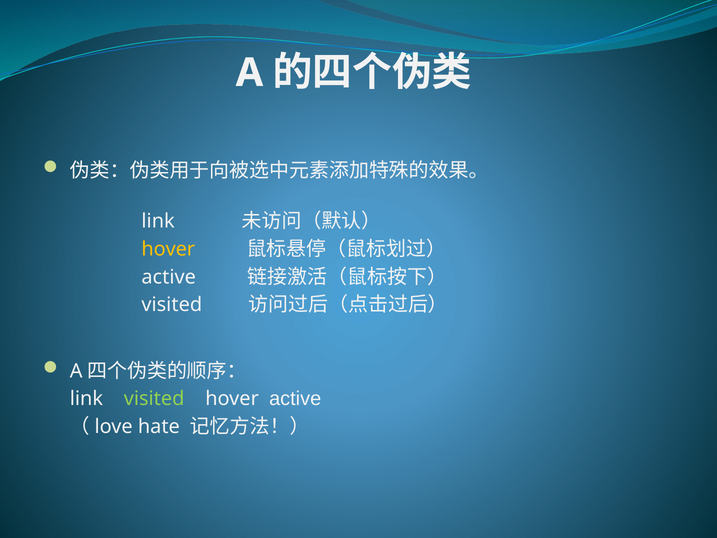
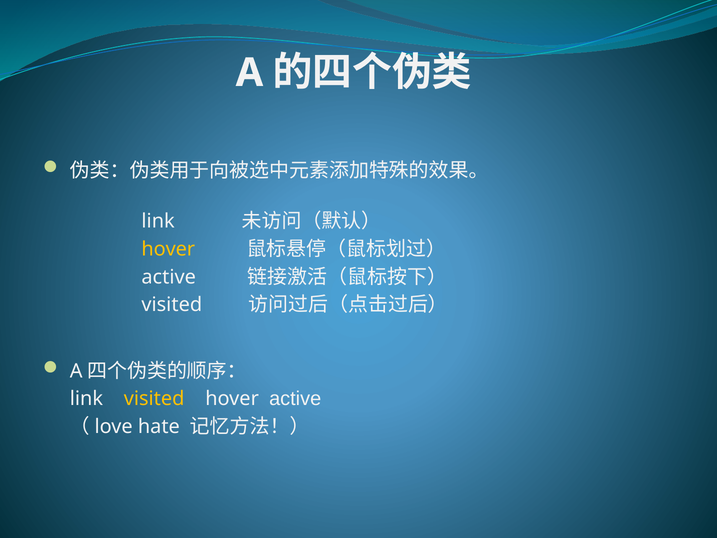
visited at (154, 399) colour: light green -> yellow
